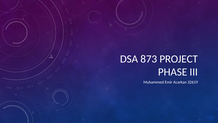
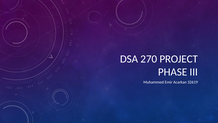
873: 873 -> 270
